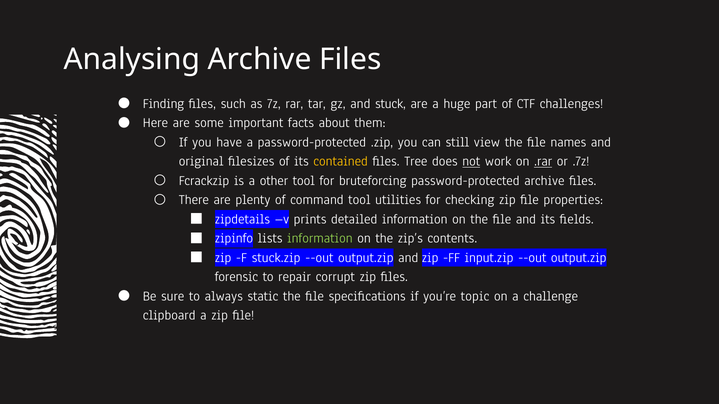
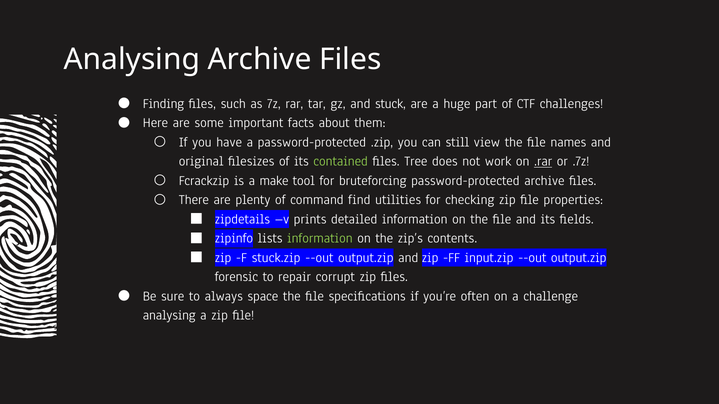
contained colour: yellow -> light green
not underline: present -> none
other: other -> make
command tool: tool -> find
static: static -> space
topic: topic -> often
clipboard at (169, 316): clipboard -> analysing
